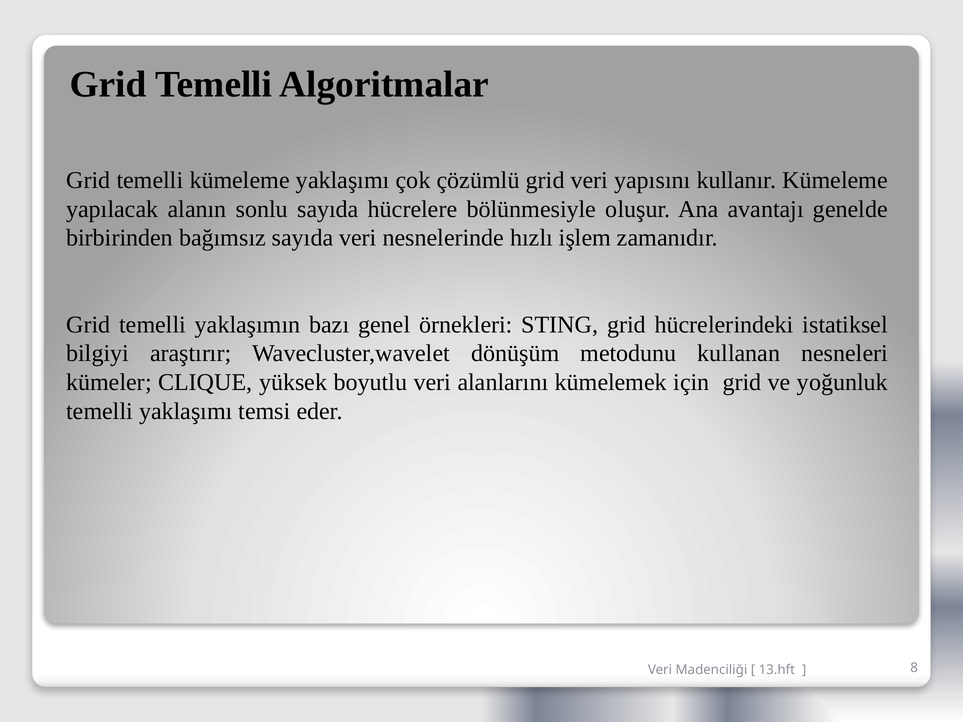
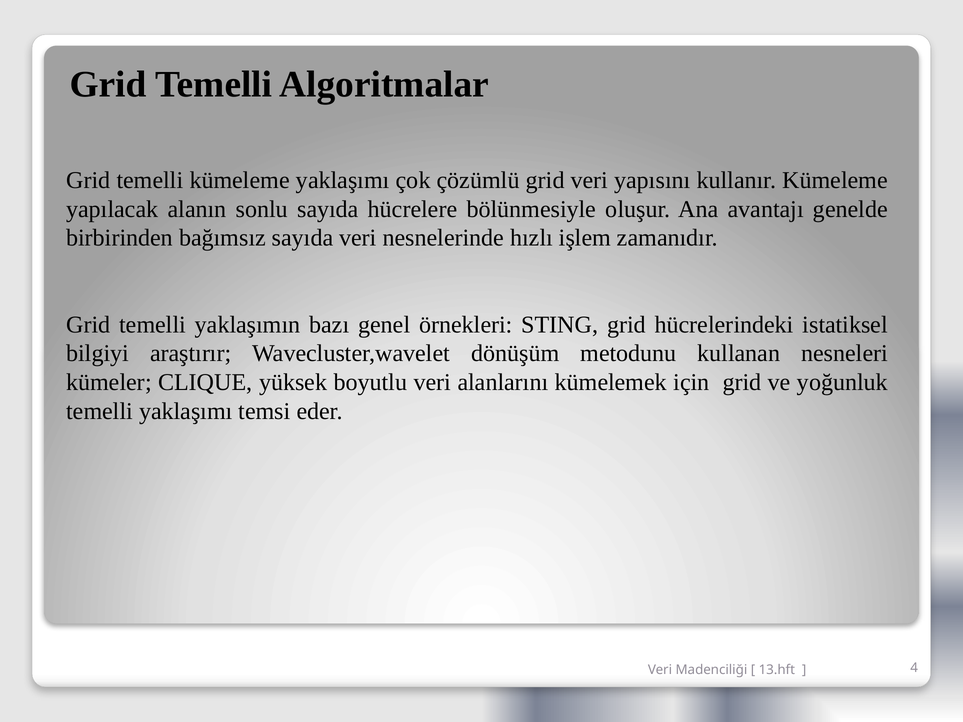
8: 8 -> 4
